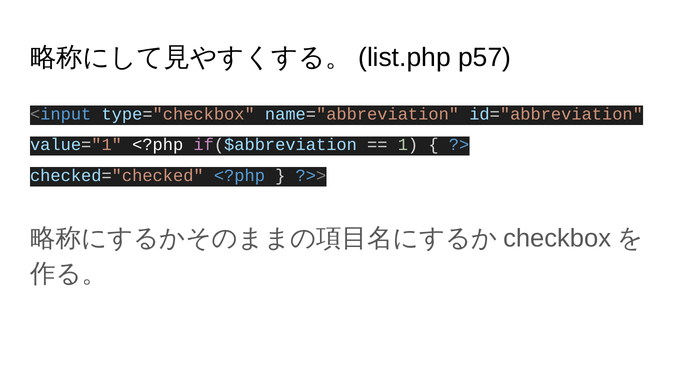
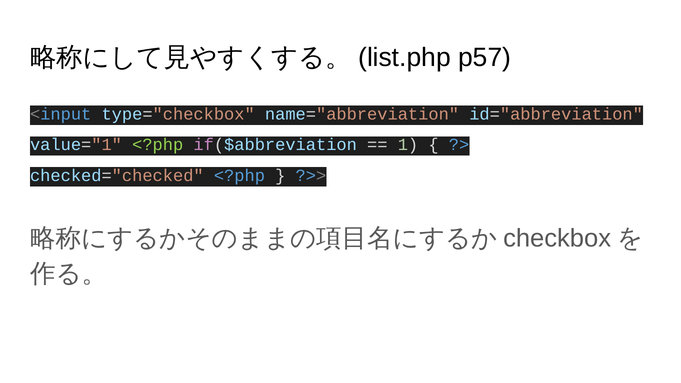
<?php at (158, 145) colour: white -> light green
